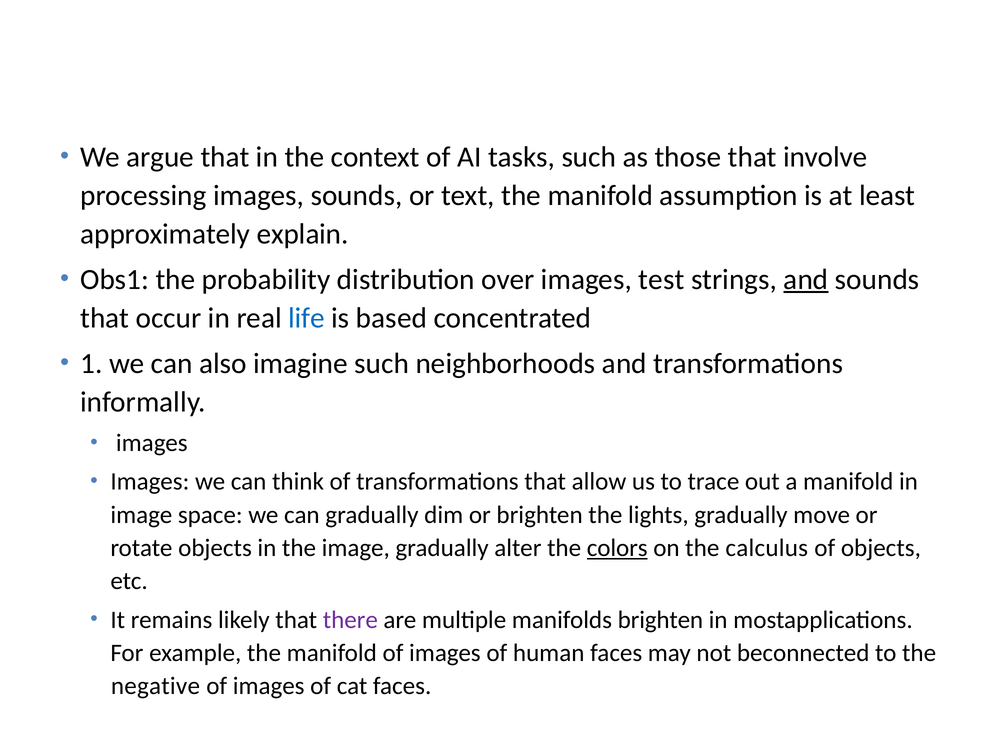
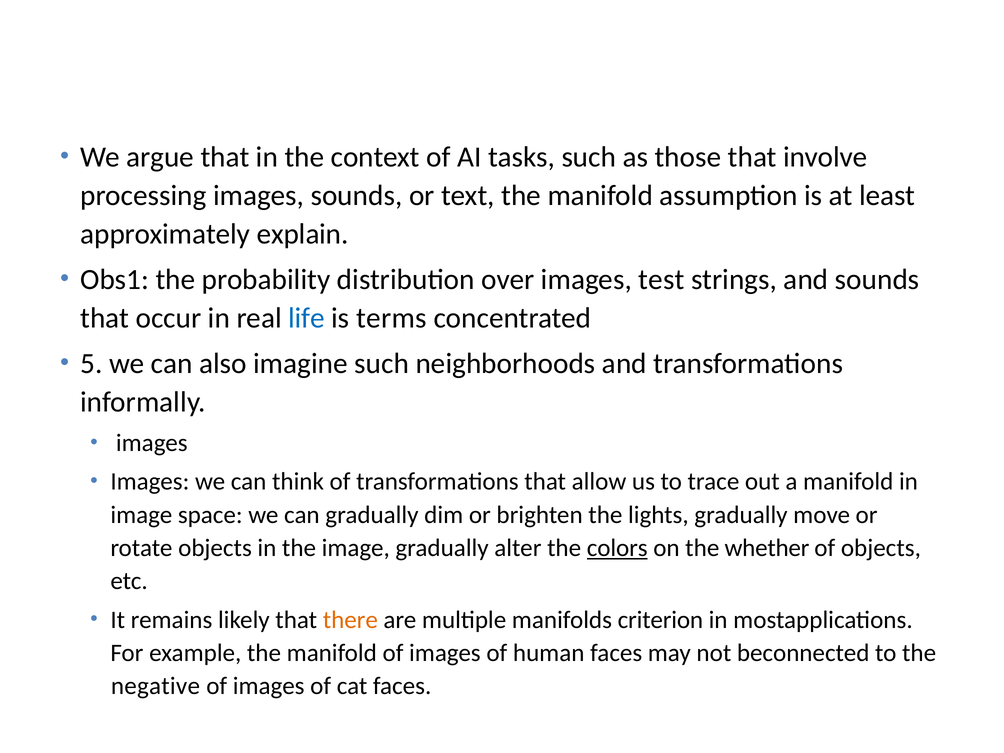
and at (806, 280) underline: present -> none
based: based -> terms
1: 1 -> 5
calculus: calculus -> whether
there colour: purple -> orange
manifolds brighten: brighten -> criterion
